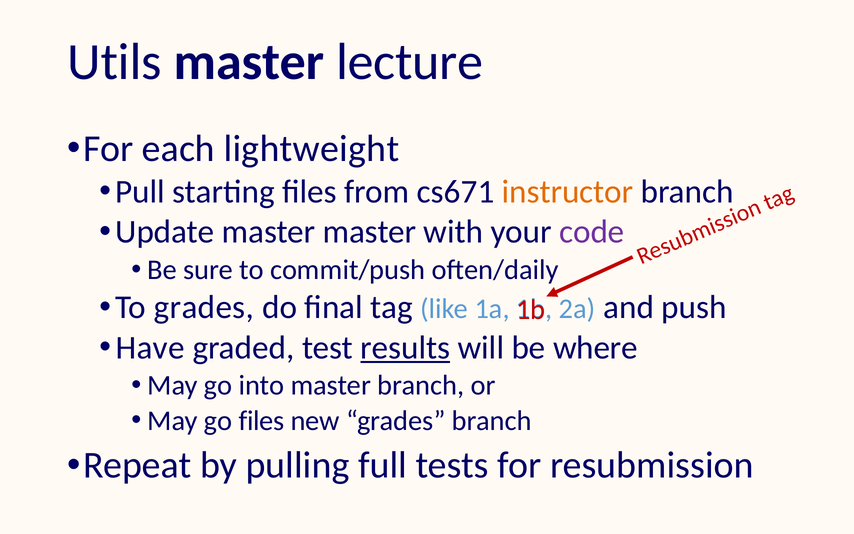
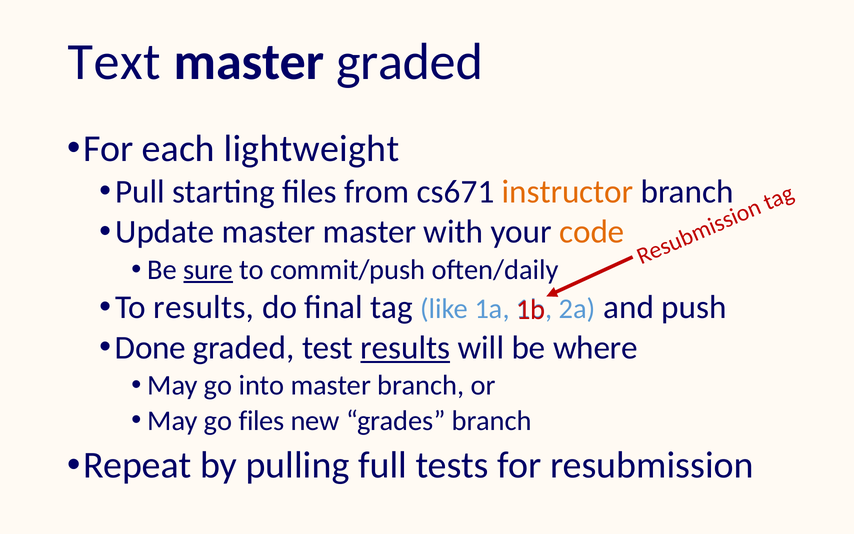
Utils: Utils -> Text
master lecture: lecture -> graded
code colour: purple -> orange
sure underline: none -> present
To grades: grades -> results
Have: Have -> Done
